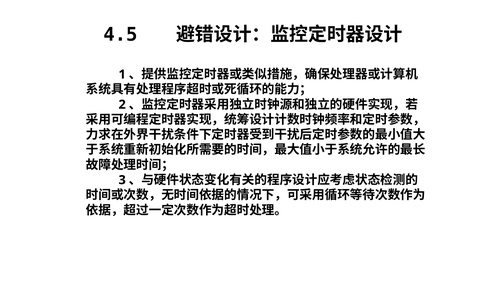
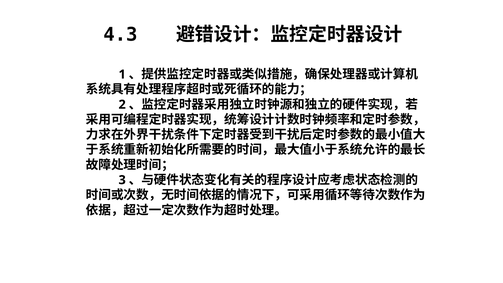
4.5: 4.5 -> 4.3
